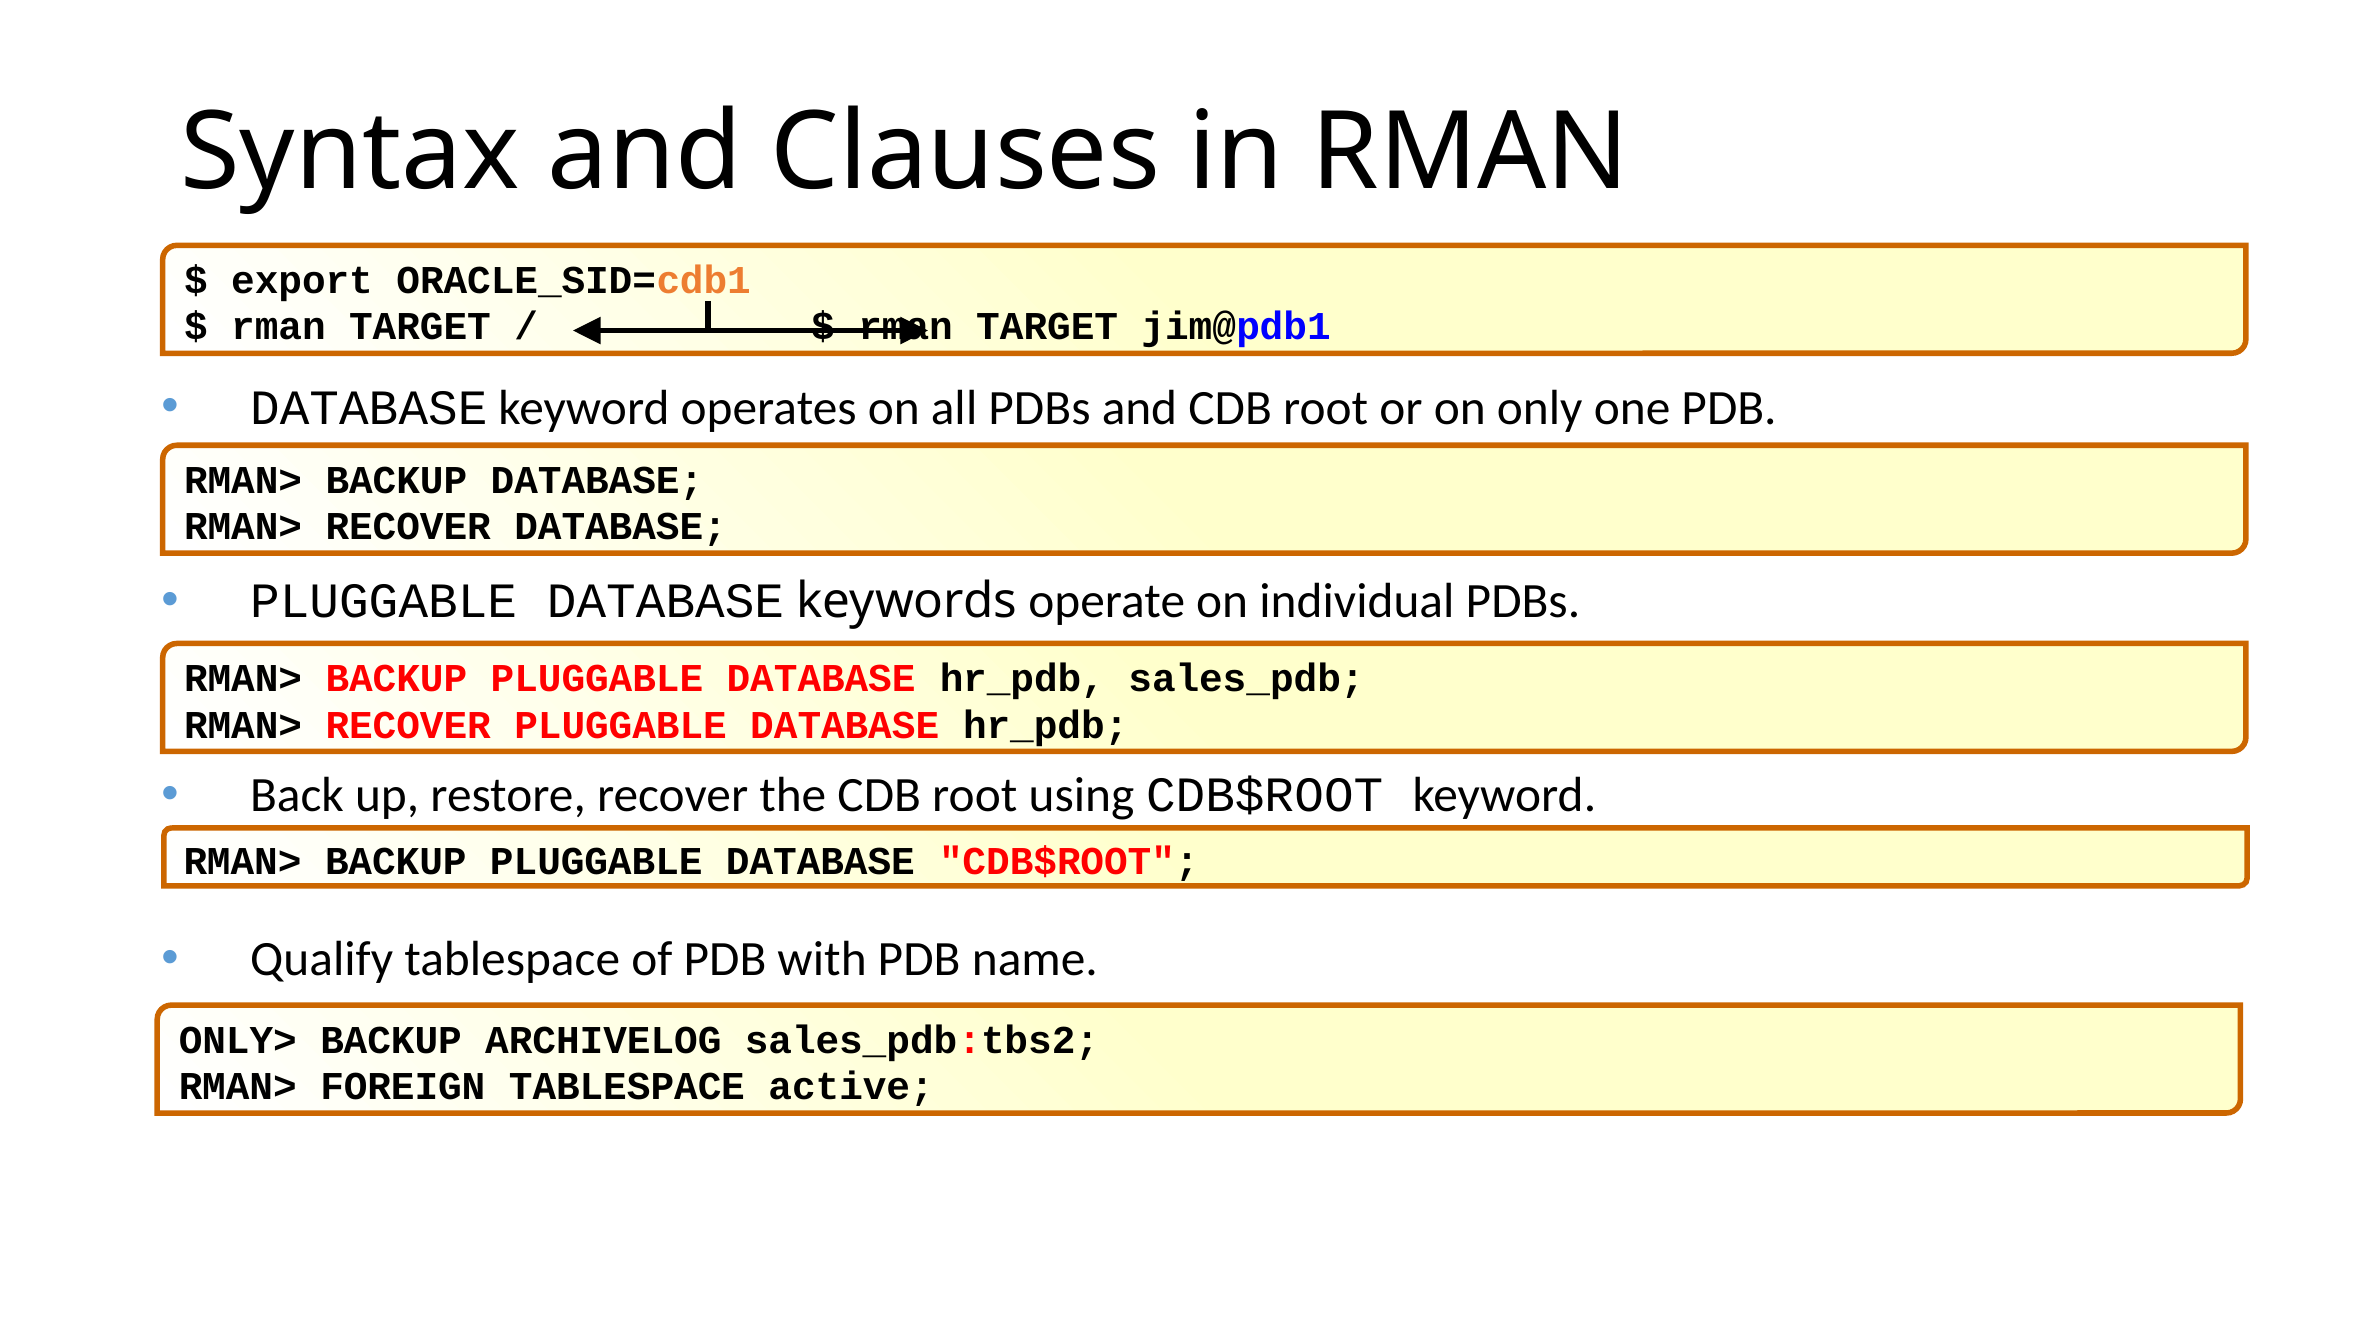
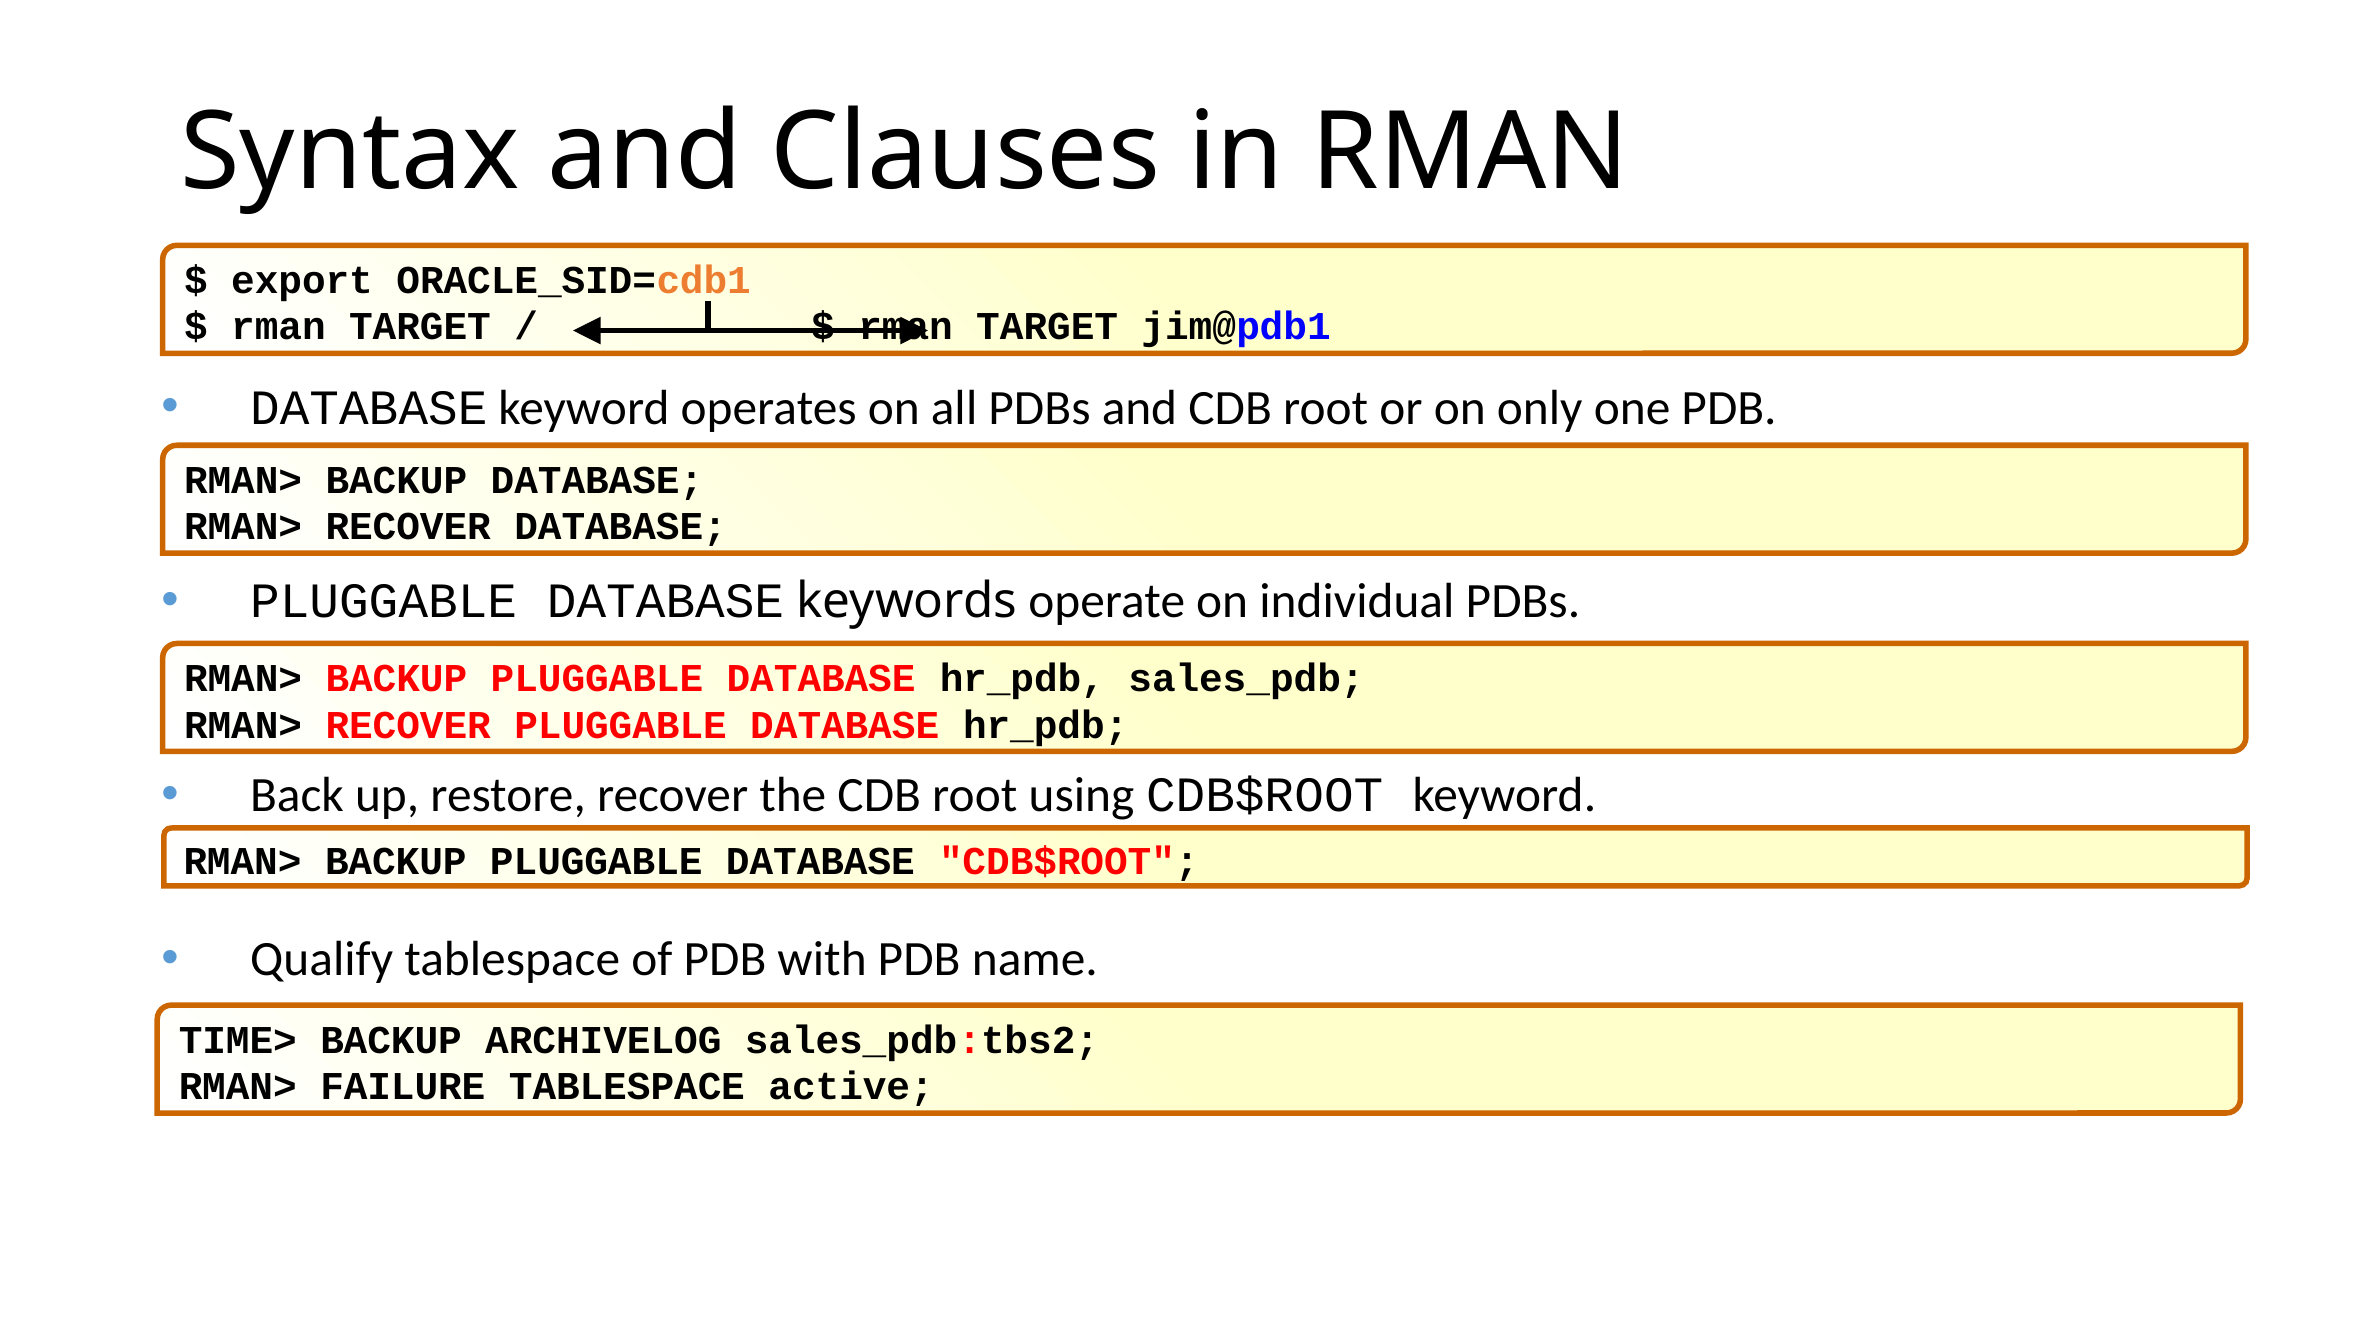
ONLY>: ONLY> -> TIME>
FOREIGN: FOREIGN -> FAILURE
